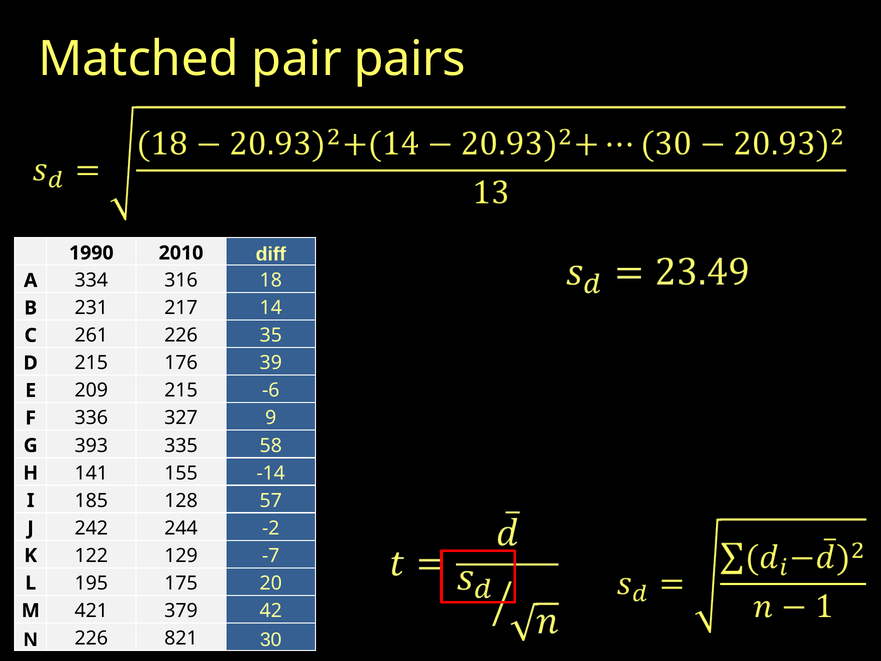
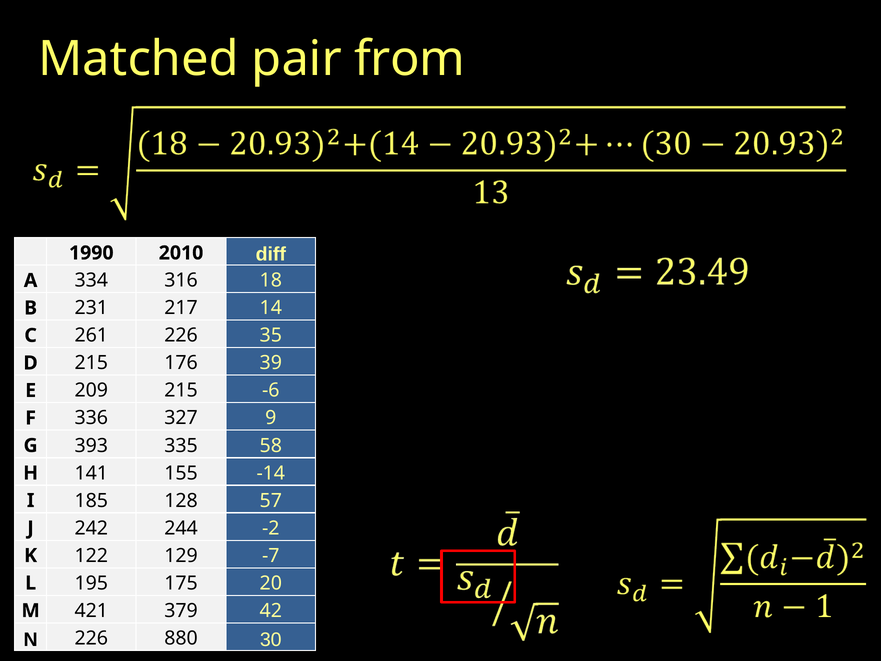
pairs: pairs -> from
821: 821 -> 880
